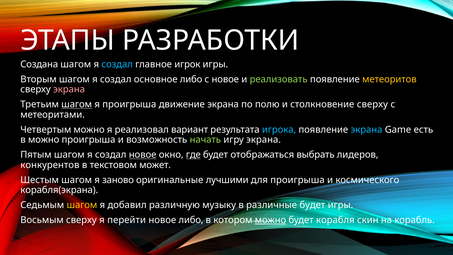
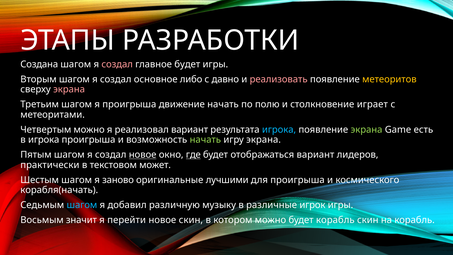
создал at (117, 64) colour: light blue -> pink
главное игрок: игрок -> будет
с новое: новое -> давно
реализовать colour: light green -> pink
шагом at (77, 104) underline: present -> none
движение экрана: экрана -> начать
столкновение сверху: сверху -> играет
экрана at (367, 130) colour: light blue -> light green
в можно: можно -> игрока
отображаться выбрать: выбрать -> вариант
конкурентов: конкурентов -> практически
корабля(экрана: корабля(экрана -> корабля(начать
шагом at (82, 205) colour: yellow -> light blue
различные будет: будет -> игрок
Восьмым сверху: сверху -> значит
новое либо: либо -> скин
можно at (270, 220) underline: present -> none
будет корабля: корабля -> корабль
